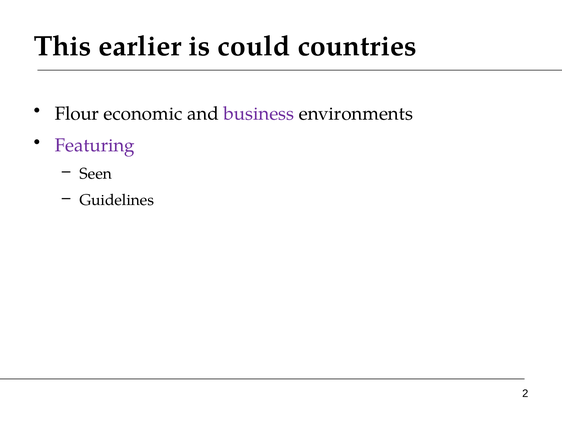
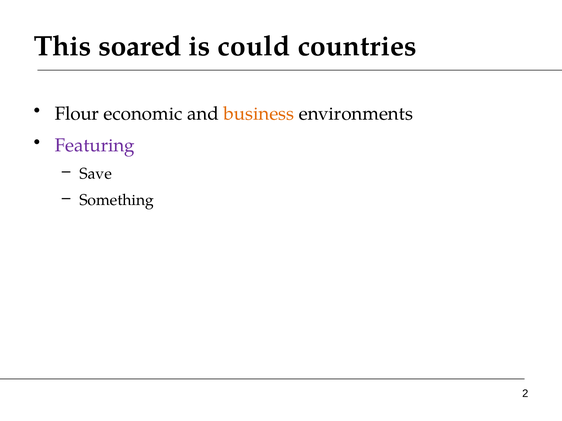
earlier: earlier -> soared
business colour: purple -> orange
Seen: Seen -> Save
Guidelines: Guidelines -> Something
